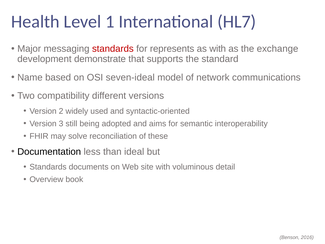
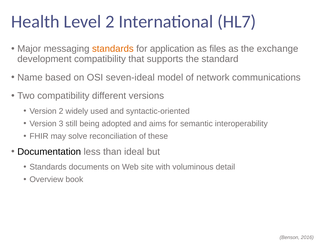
Level 1: 1 -> 2
standards at (113, 49) colour: red -> orange
represents: represents -> application
as with: with -> files
development demonstrate: demonstrate -> compatibility
